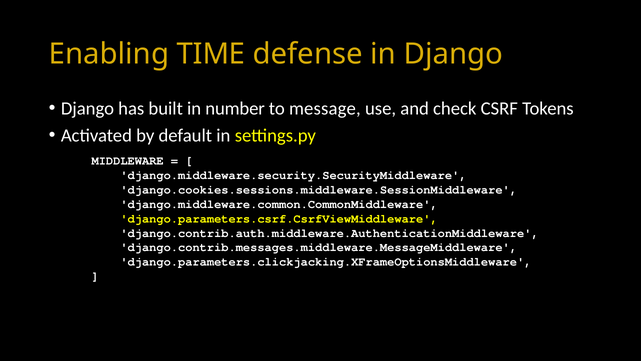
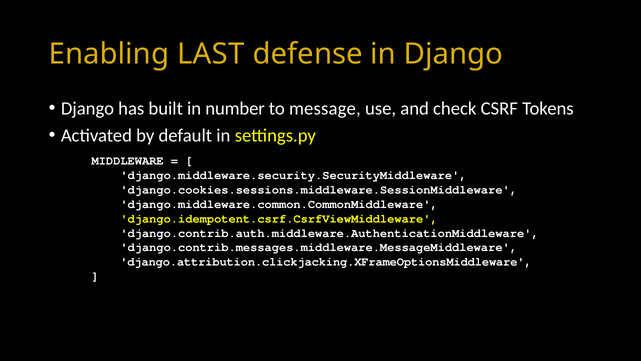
TIME: TIME -> LAST
django.parameters.csrf.CsrfViewMiddleware: django.parameters.csrf.CsrfViewMiddleware -> django.idempotent.csrf.CsrfViewMiddleware
django.parameters.clickjacking.XFrameOptionsMiddleware: django.parameters.clickjacking.XFrameOptionsMiddleware -> django.attribution.clickjacking.XFrameOptionsMiddleware
